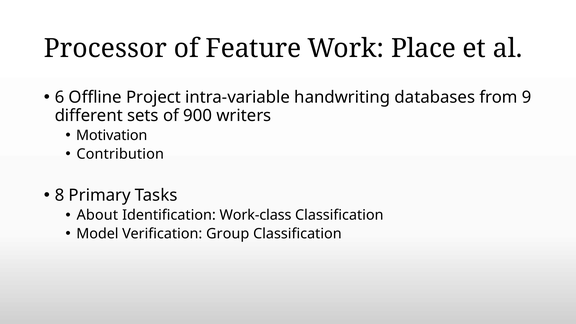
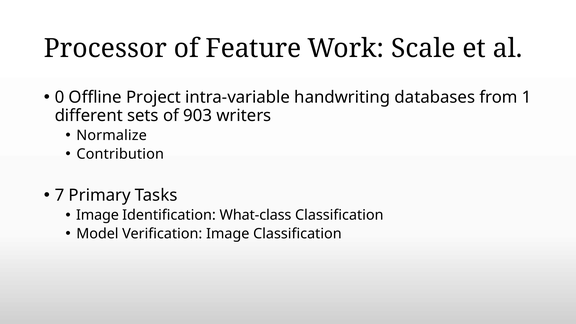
Place: Place -> Scale
6: 6 -> 0
9: 9 -> 1
900: 900 -> 903
Motivation: Motivation -> Normalize
8: 8 -> 7
About at (97, 215): About -> Image
Work-class: Work-class -> What-class
Verification Group: Group -> Image
